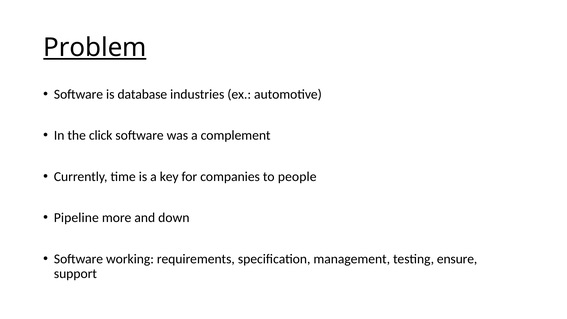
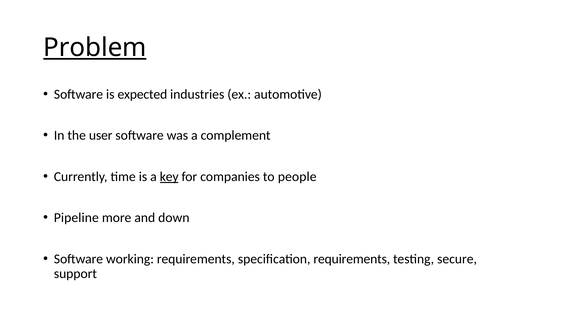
database: database -> expected
click: click -> user
key underline: none -> present
specification management: management -> requirements
ensure: ensure -> secure
